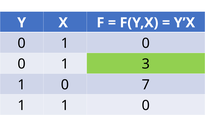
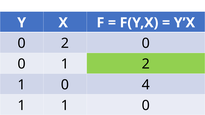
1 at (65, 43): 1 -> 2
1 3: 3 -> 2
7: 7 -> 4
